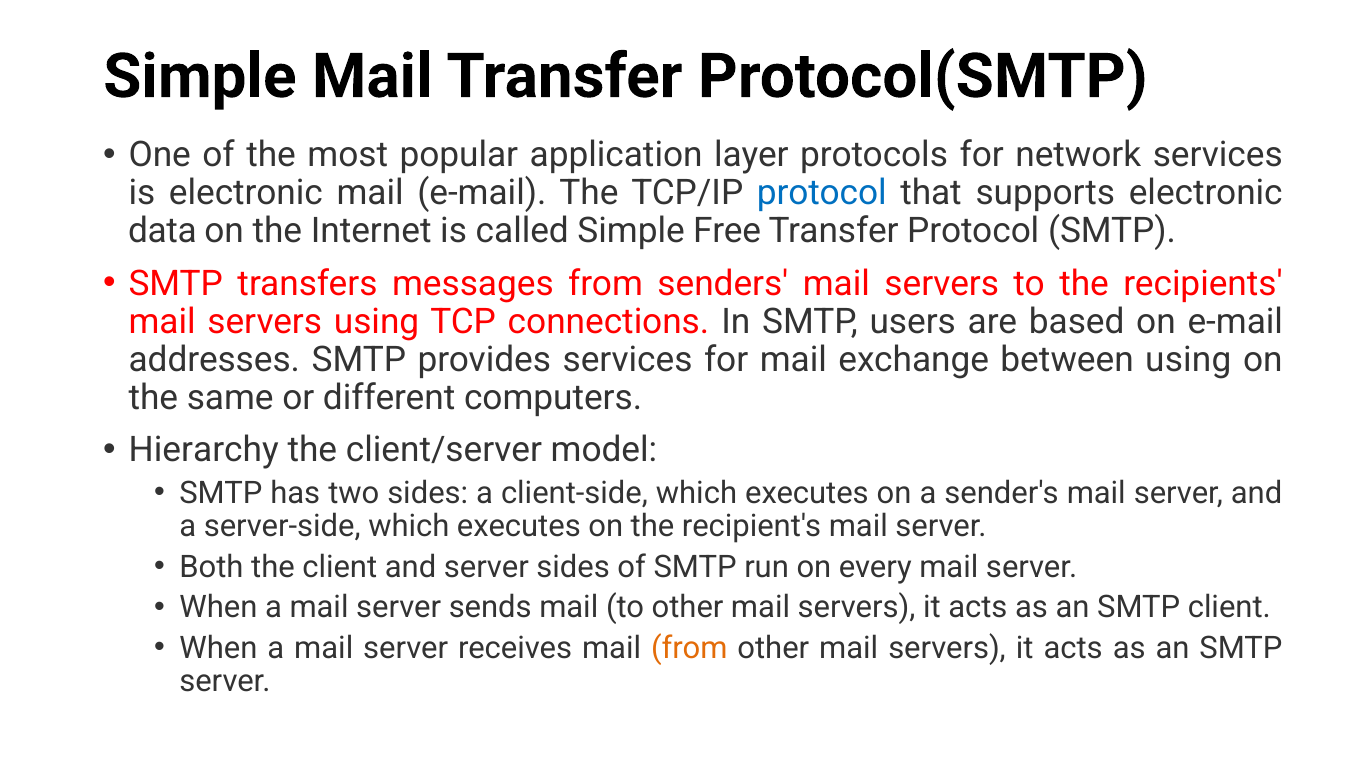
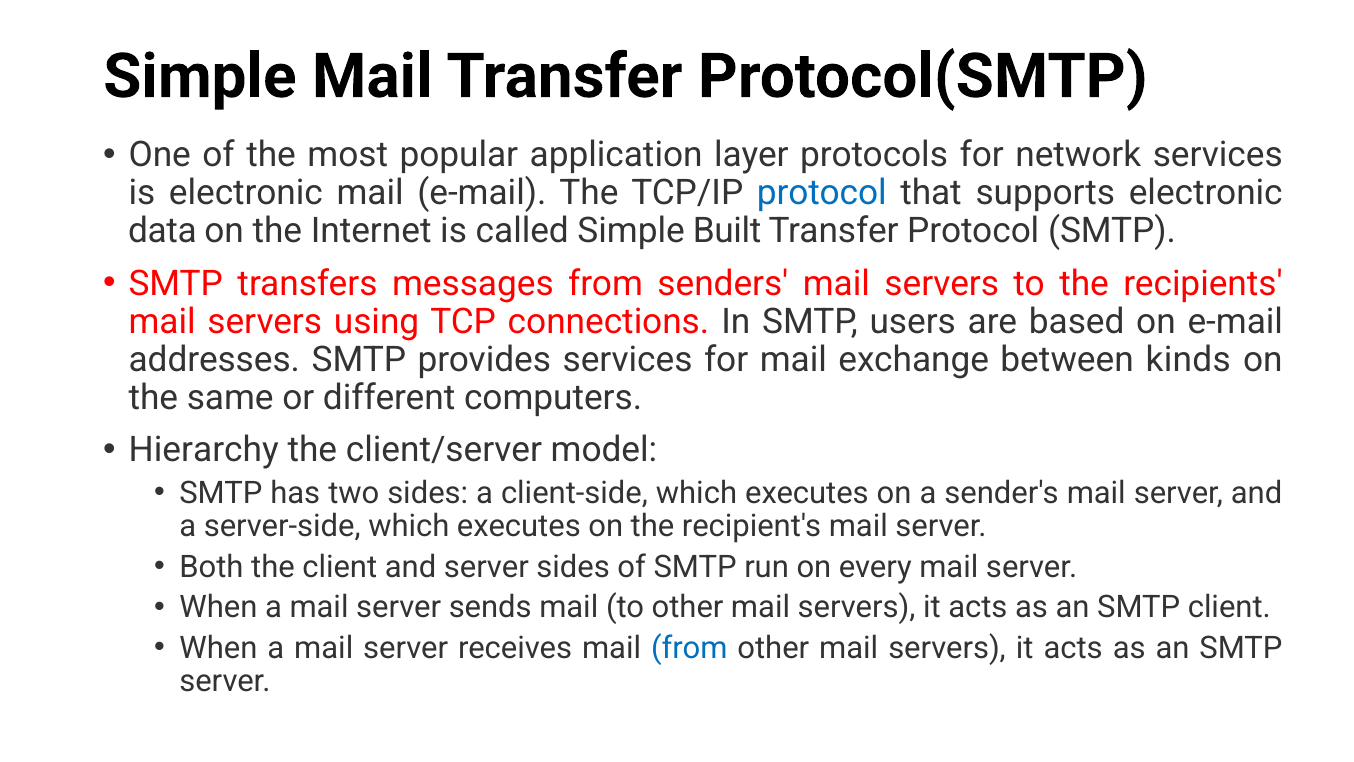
Free: Free -> Built
between using: using -> kinds
from at (689, 648) colour: orange -> blue
